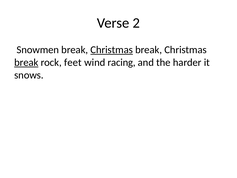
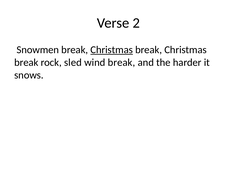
break at (26, 62) underline: present -> none
feet: feet -> sled
wind racing: racing -> break
